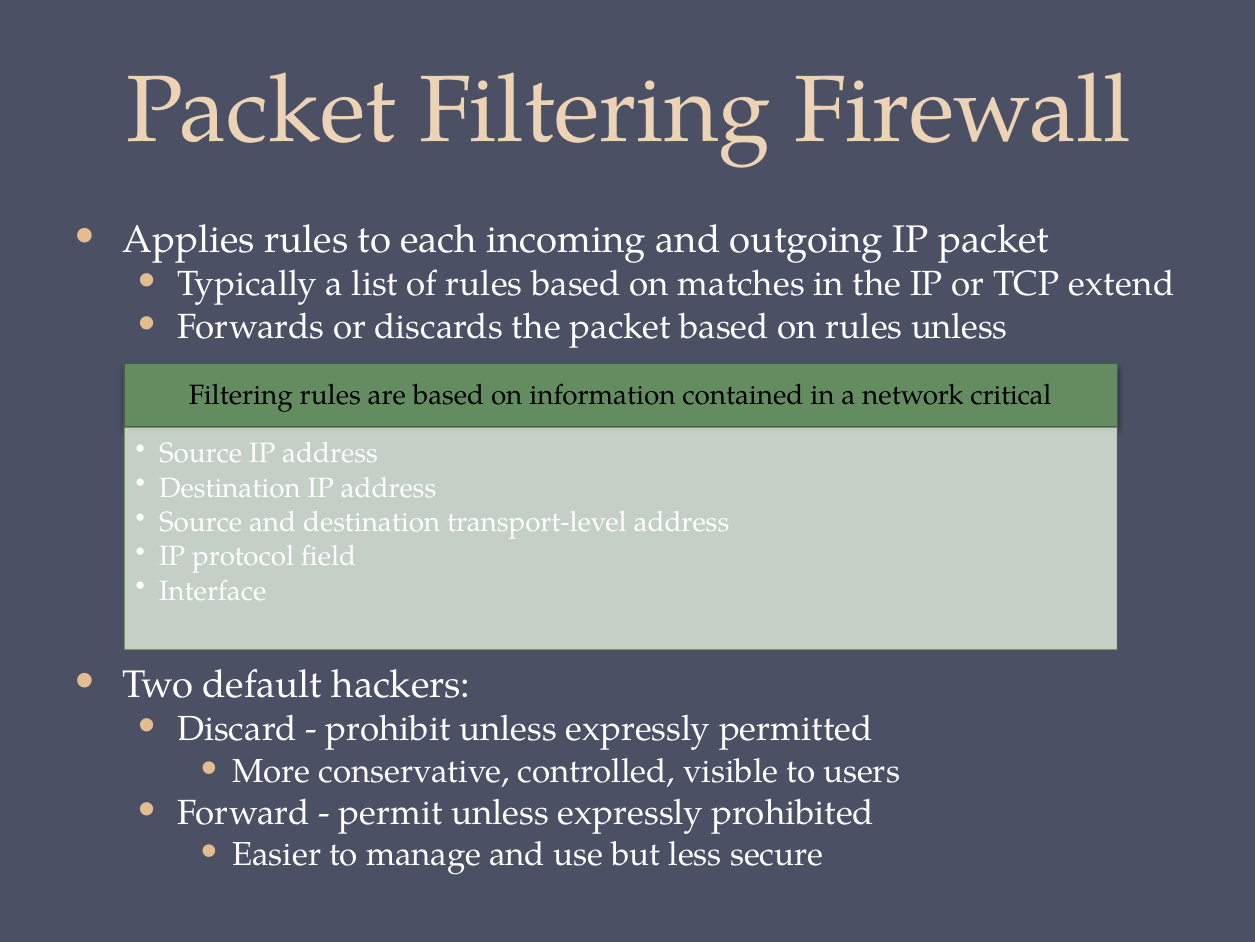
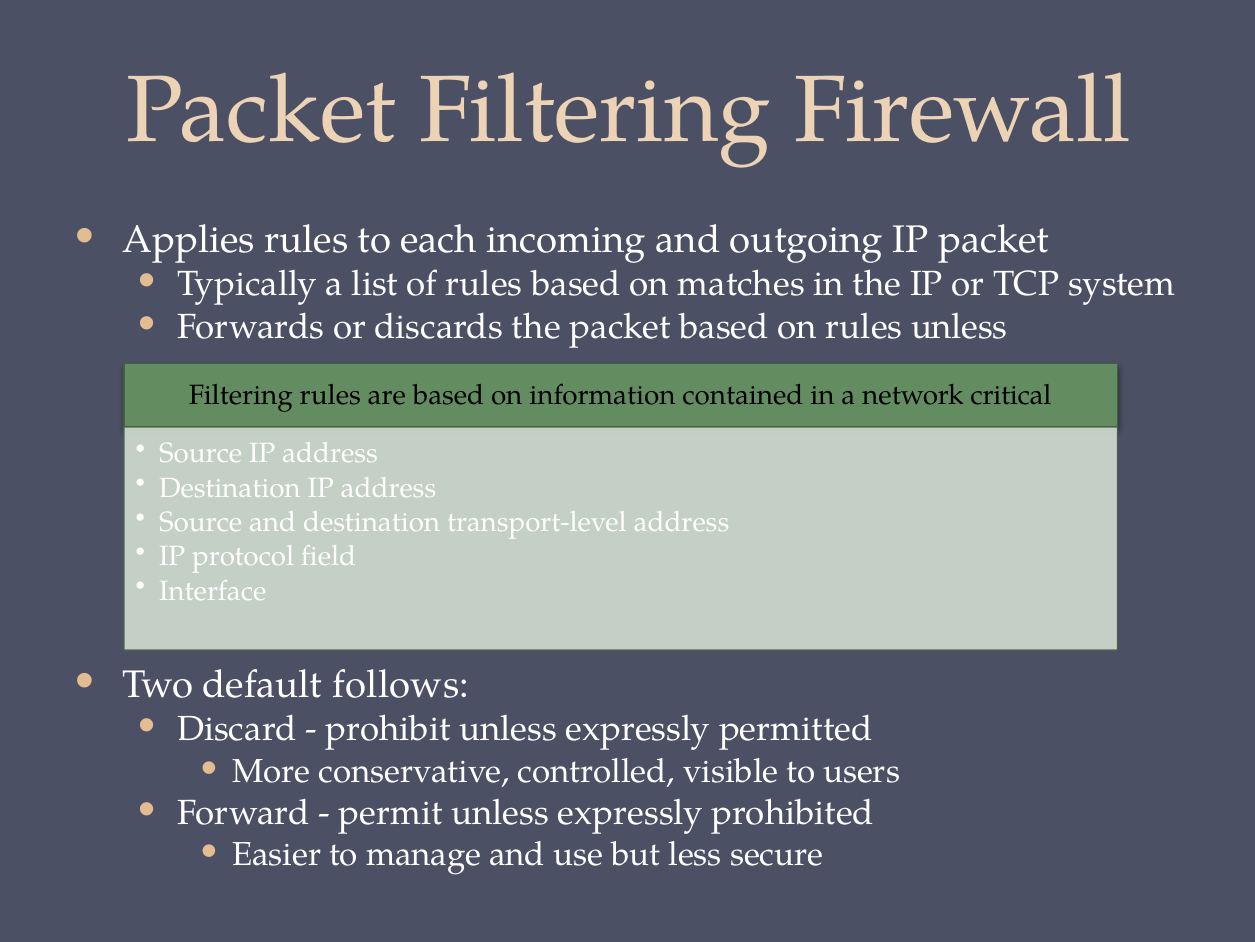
extend: extend -> system
hackers: hackers -> follows
